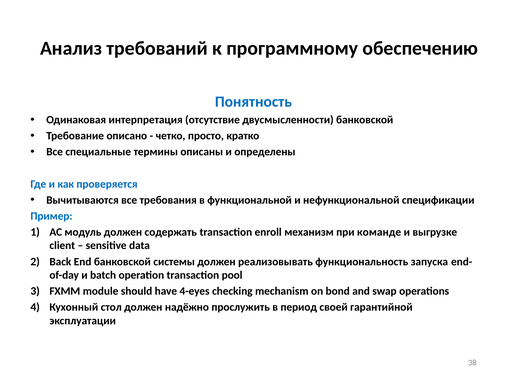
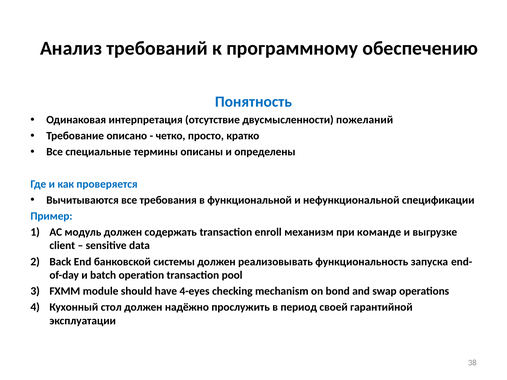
двусмысленности банковской: банковской -> пожеланий
